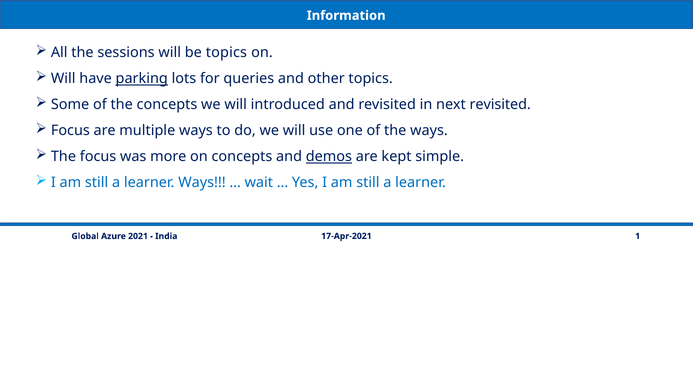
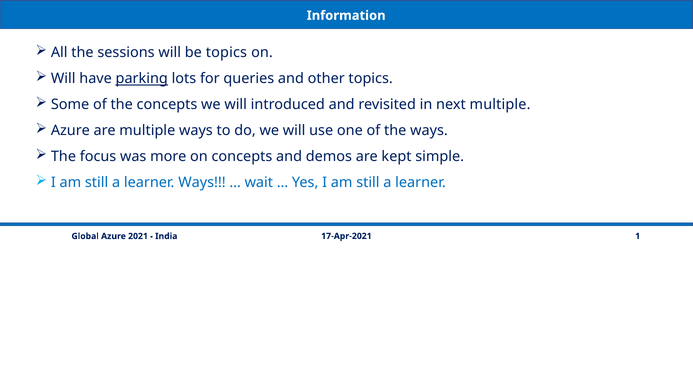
next revisited: revisited -> multiple
Focus at (70, 131): Focus -> Azure
demos underline: present -> none
